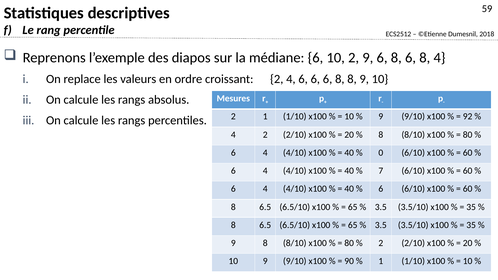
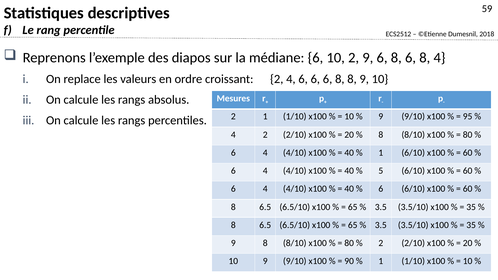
92: 92 -> 95
0 at (381, 153): 0 -> 1
7: 7 -> 5
